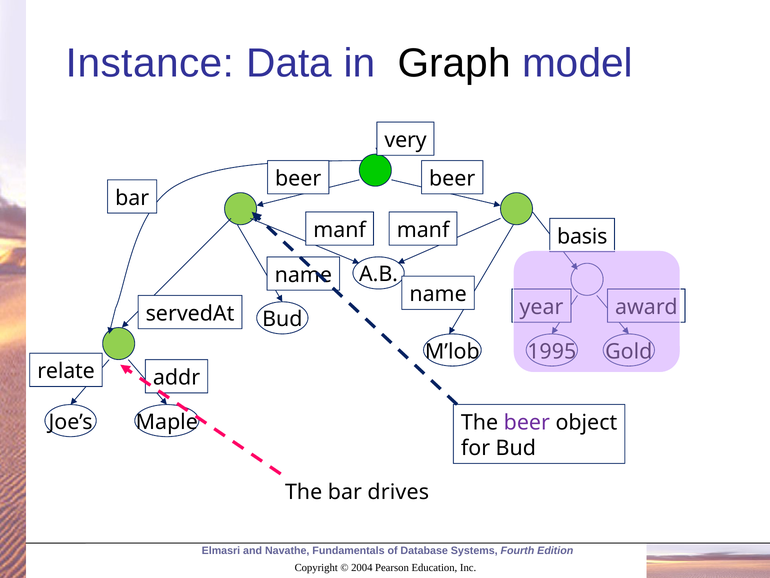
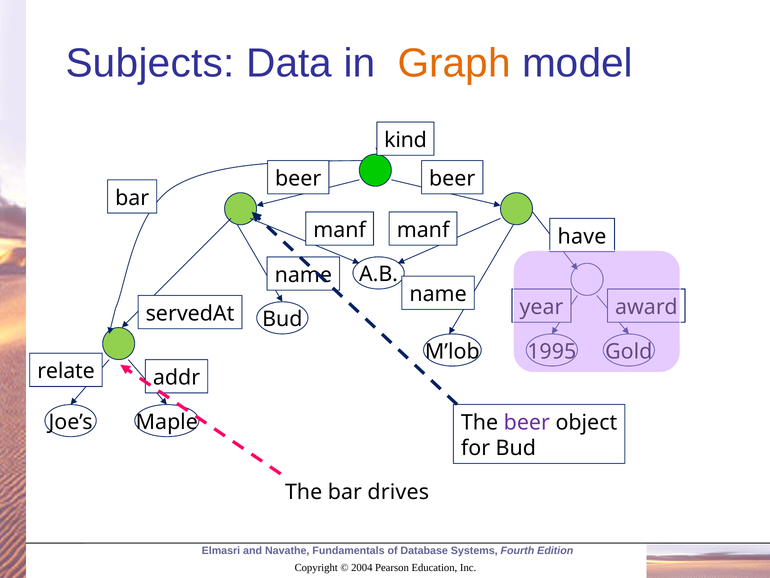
Instance: Instance -> Subjects
Graph colour: black -> orange
very at (406, 140): very -> kind
basis: basis -> have
